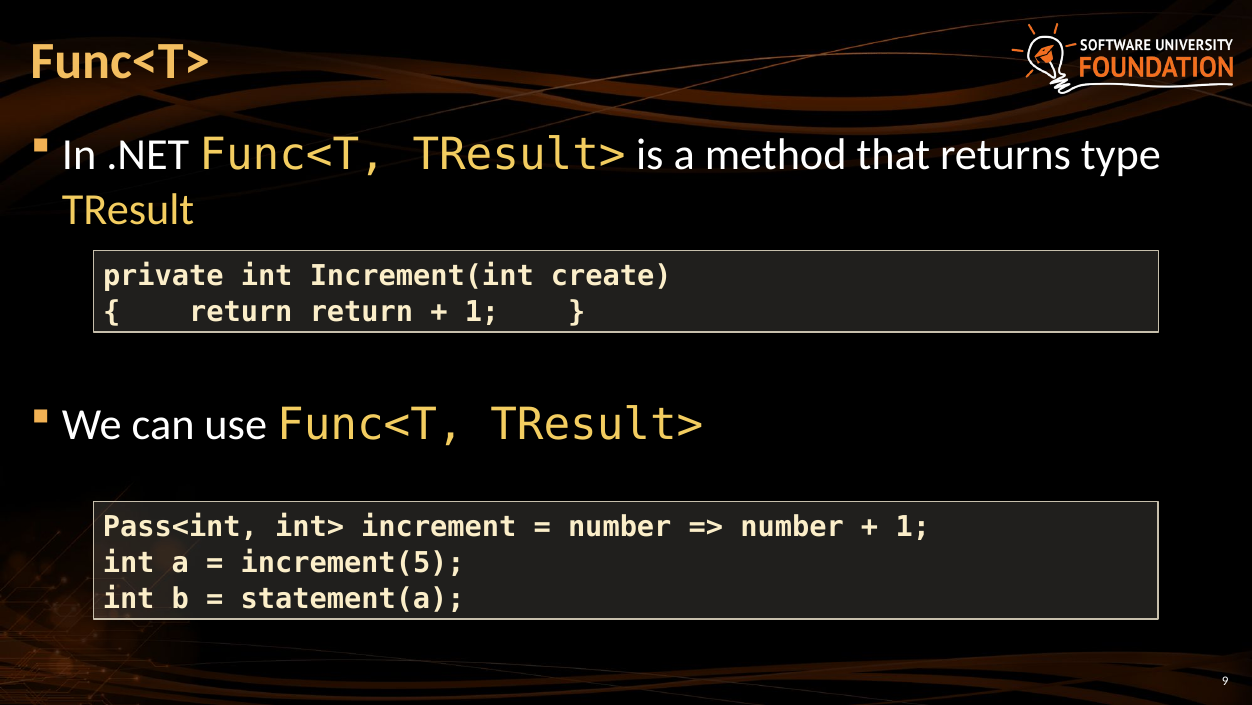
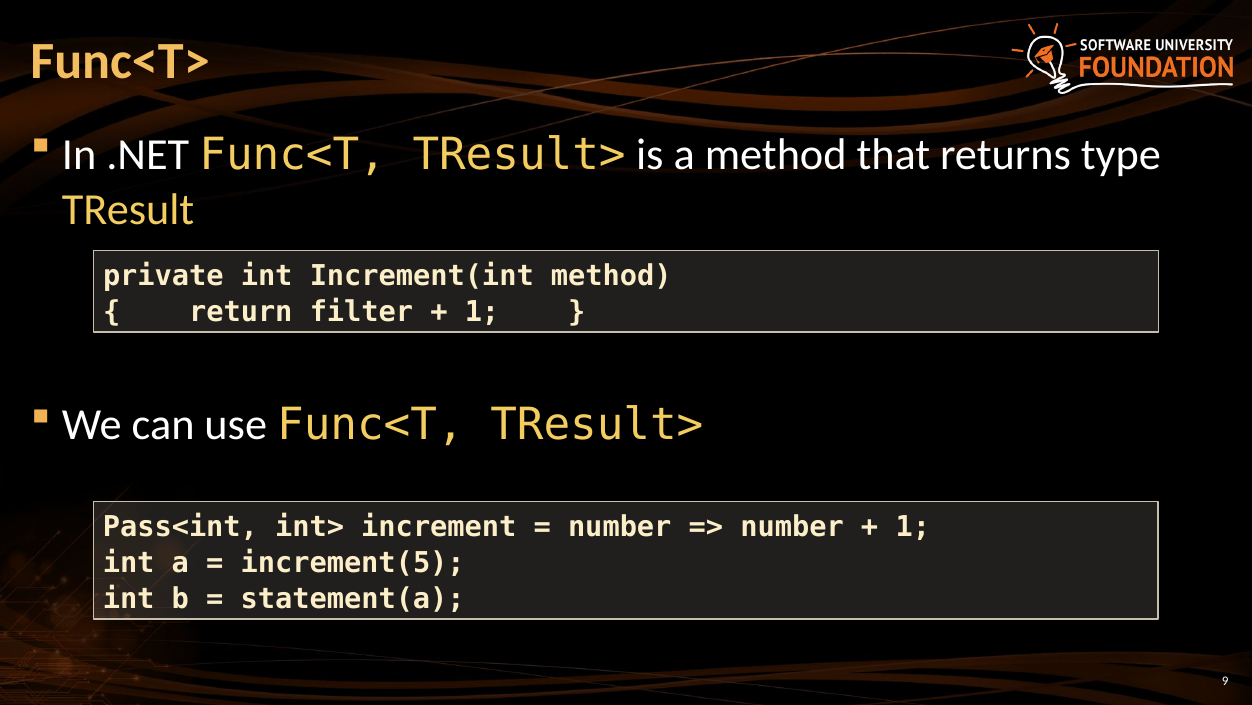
Increment(int create: create -> method
return return: return -> filter
